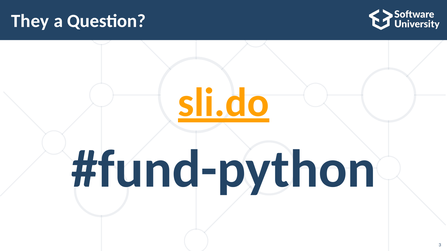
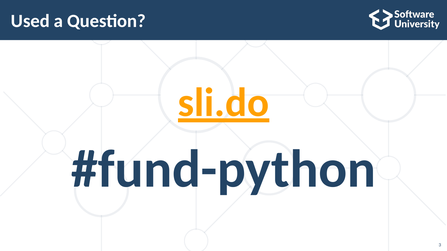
They: They -> Used
